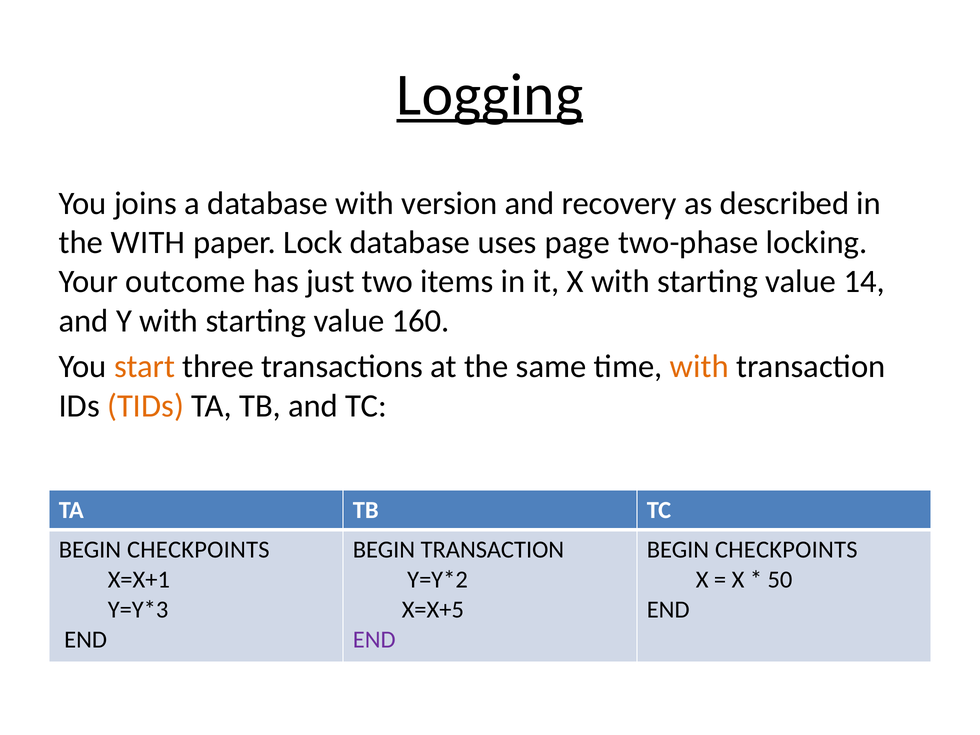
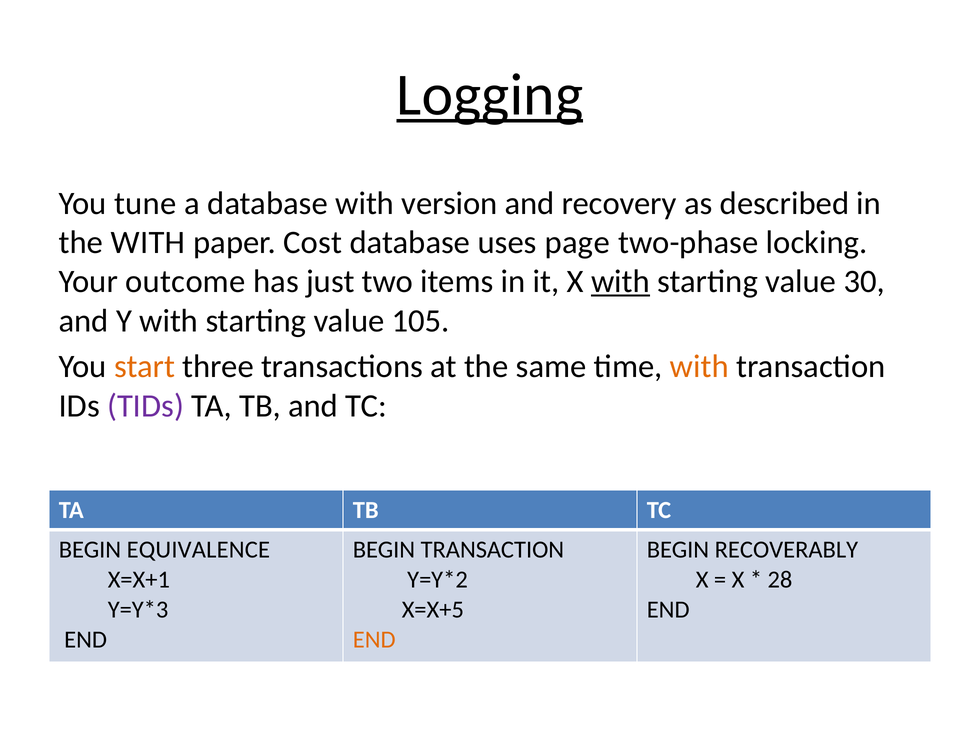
joins: joins -> tune
Lock: Lock -> Cost
with at (621, 282) underline: none -> present
14: 14 -> 30
160: 160 -> 105
TIDs colour: orange -> purple
CHECKPOINTS at (198, 550): CHECKPOINTS -> EQUIVALENCE
CHECKPOINTS at (786, 550): CHECKPOINTS -> RECOVERABLY
50: 50 -> 28
END at (374, 639) colour: purple -> orange
